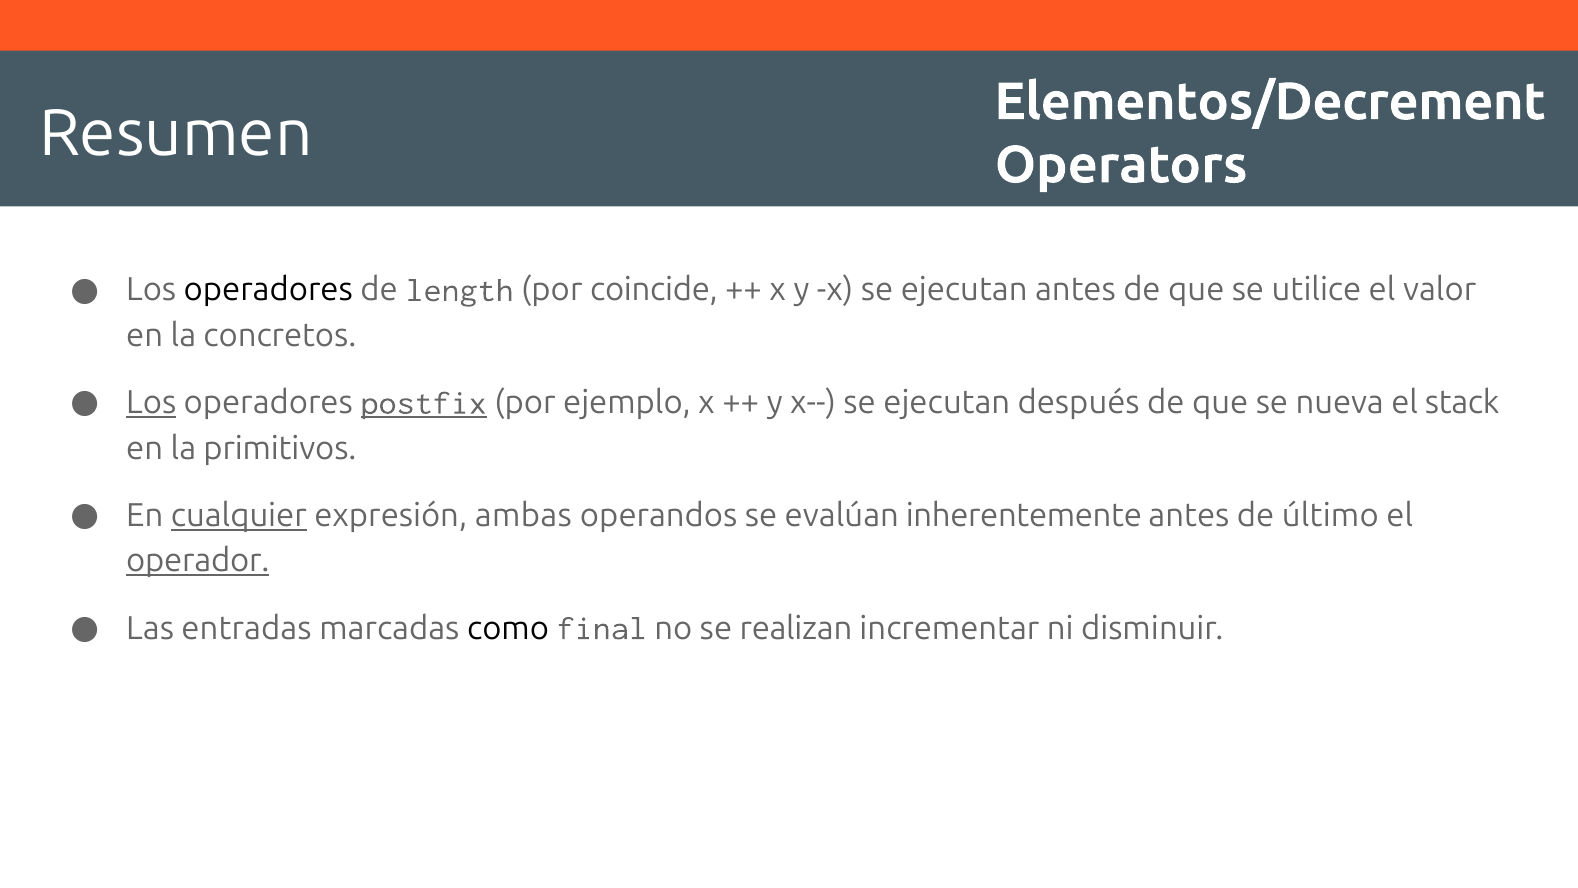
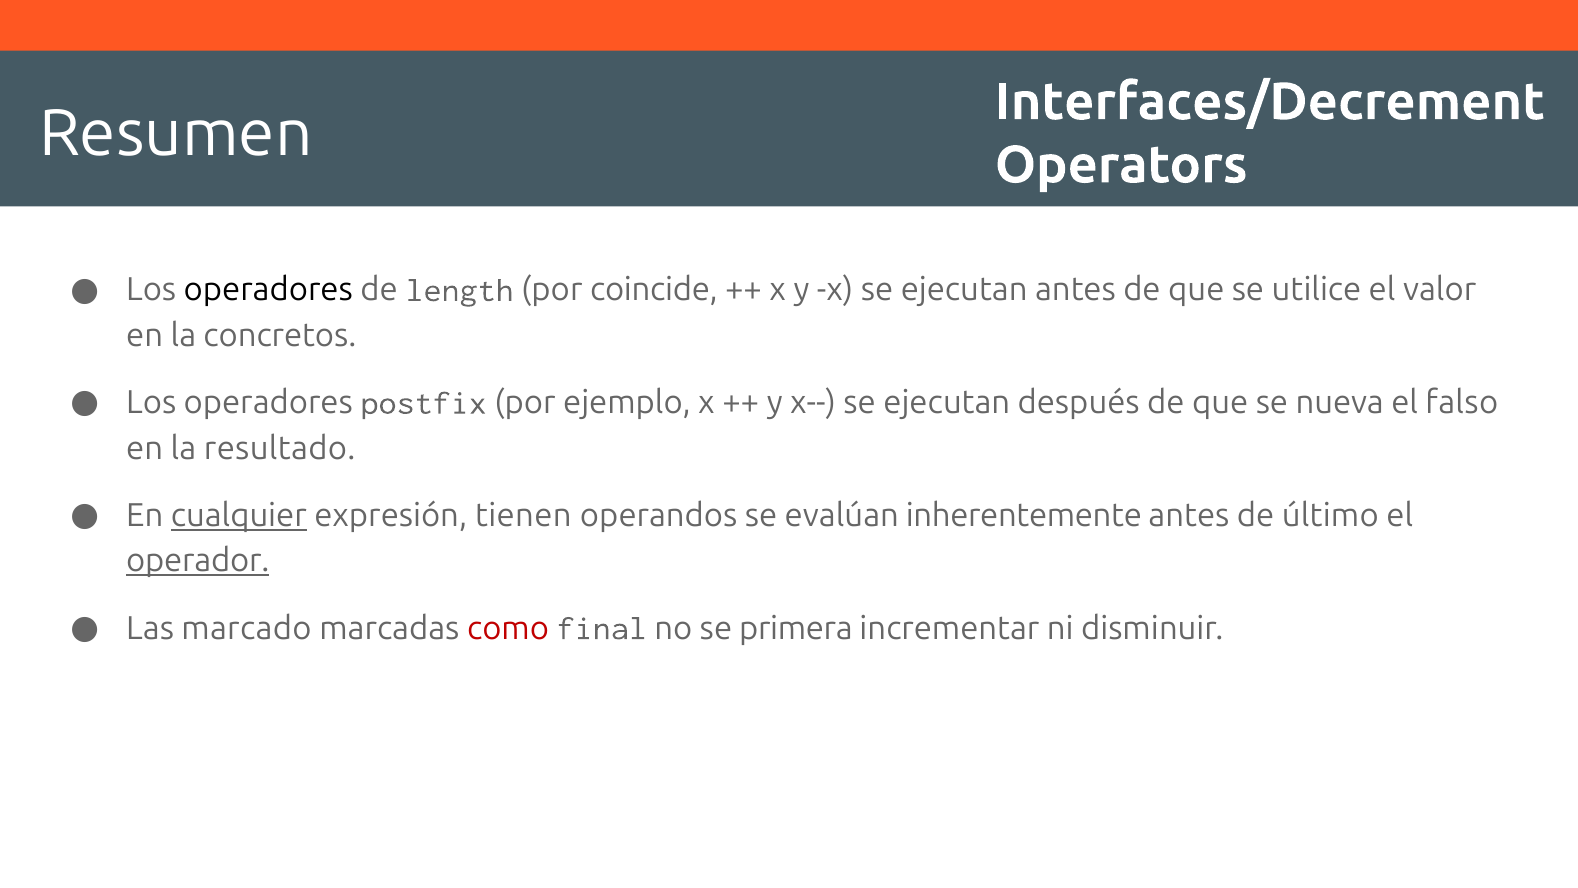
Elementos/Decrement: Elementos/Decrement -> Interfaces/Decrement
Los at (151, 403) underline: present -> none
postfix underline: present -> none
stack: stack -> falso
primitivos: primitivos -> resultado
ambas: ambas -> tienen
entradas: entradas -> marcado
como colour: black -> red
realizan: realizan -> primera
